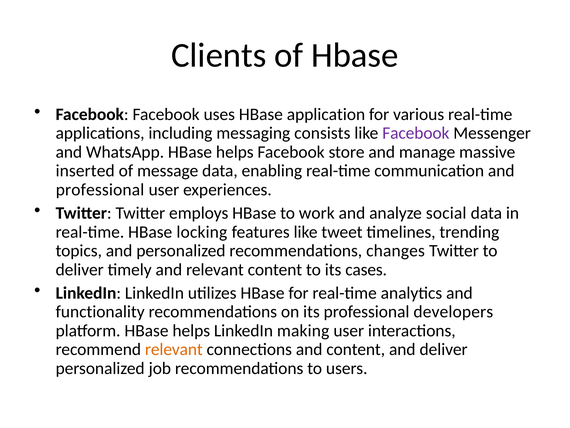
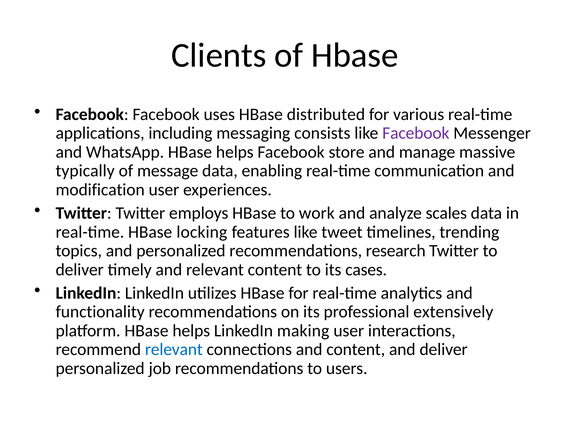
application: application -> distributed
inserted: inserted -> typically
professional at (100, 189): professional -> modification
social: social -> scales
changes: changes -> research
developers: developers -> extensively
relevant at (174, 349) colour: orange -> blue
